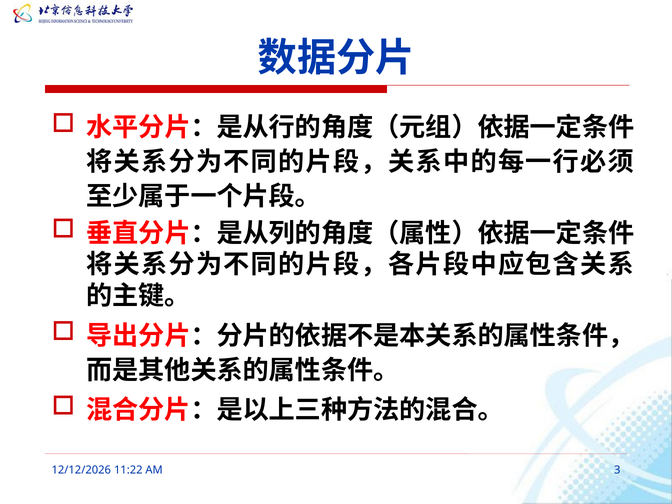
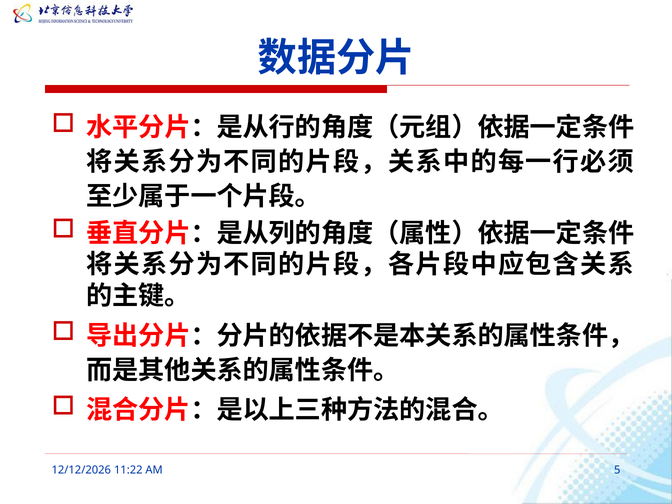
3: 3 -> 5
